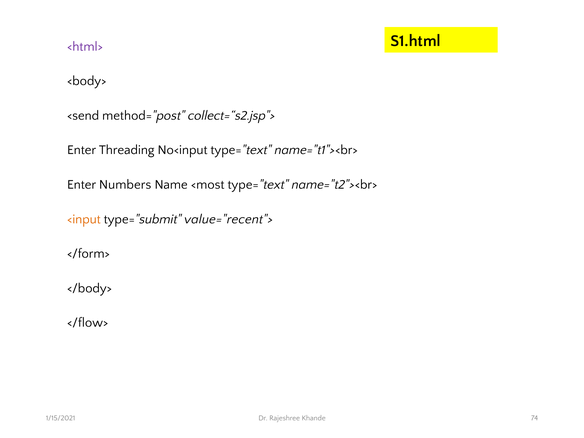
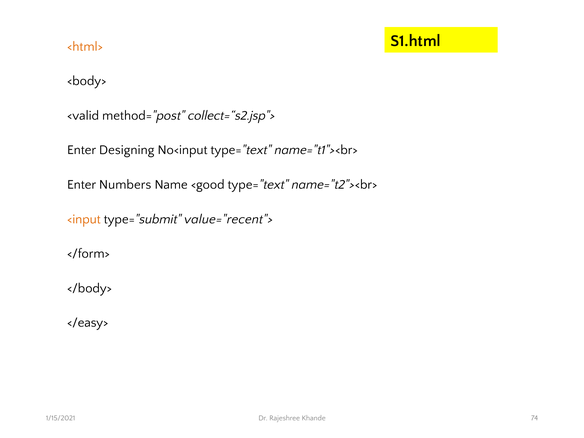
<html> colour: purple -> orange
<send: <send -> <valid
Threading: Threading -> Designing
<most: <most -> <good
</flow>: </flow> -> </easy>
